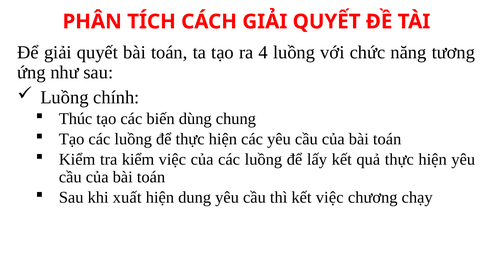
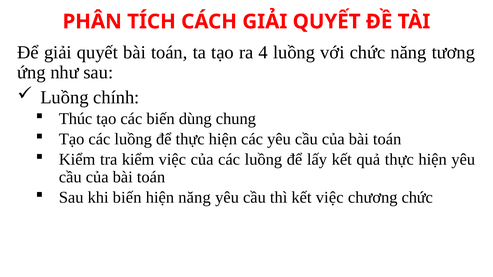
khi xuất: xuất -> biến
hiện dung: dung -> năng
chương chạy: chạy -> chức
